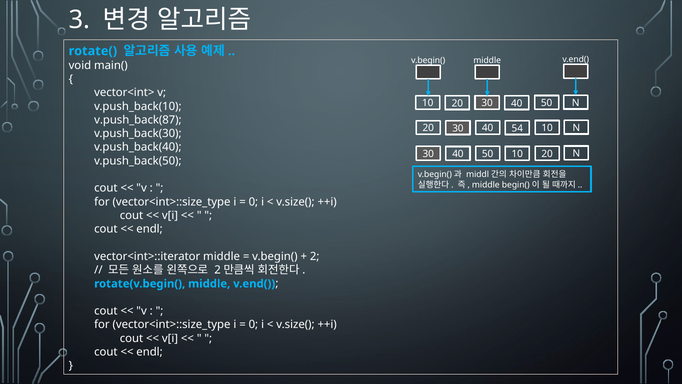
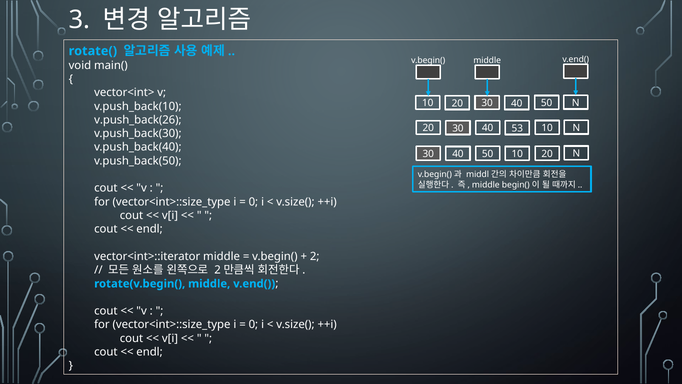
v.push_back(87: v.push_back(87 -> v.push_back(26
54: 54 -> 53
